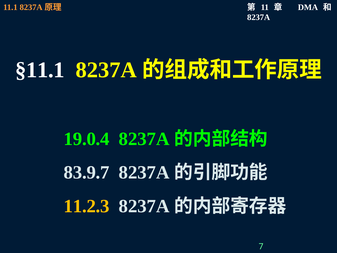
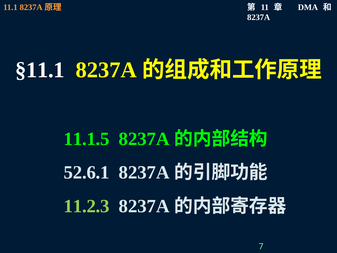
19.0.4: 19.0.4 -> 11.1.5
83.9.7: 83.9.7 -> 52.6.1
11.2.3 colour: yellow -> light green
